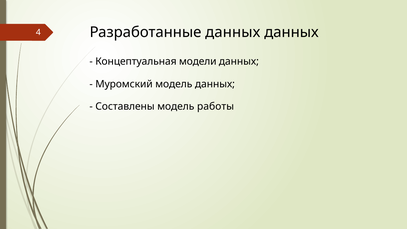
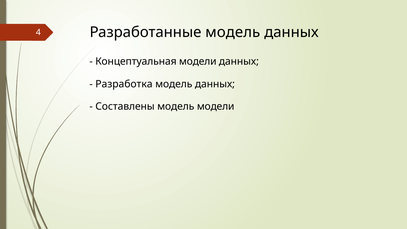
Разработанные данных: данных -> модель
Муромский: Муромский -> Разработка
модель работы: работы -> модели
